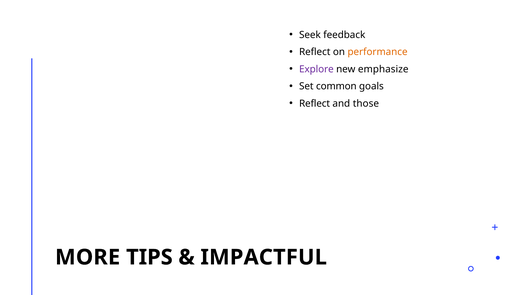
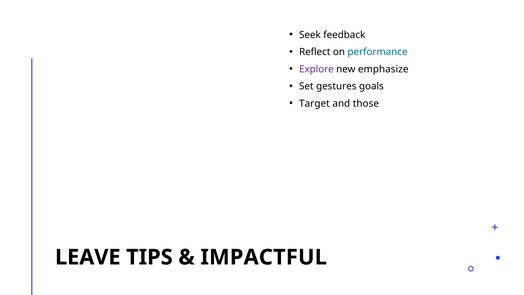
performance colour: orange -> blue
common: common -> gestures
Reflect at (315, 103): Reflect -> Target
MORE: MORE -> LEAVE
